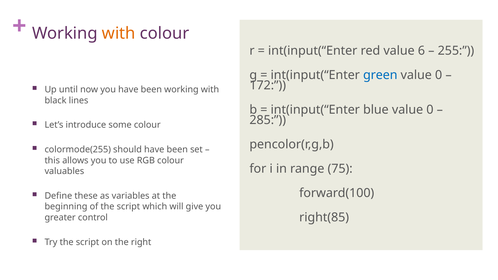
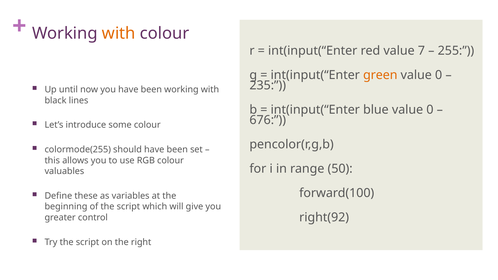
6: 6 -> 7
green colour: blue -> orange
172: 172 -> 235
285: 285 -> 676
75: 75 -> 50
right(85: right(85 -> right(92
